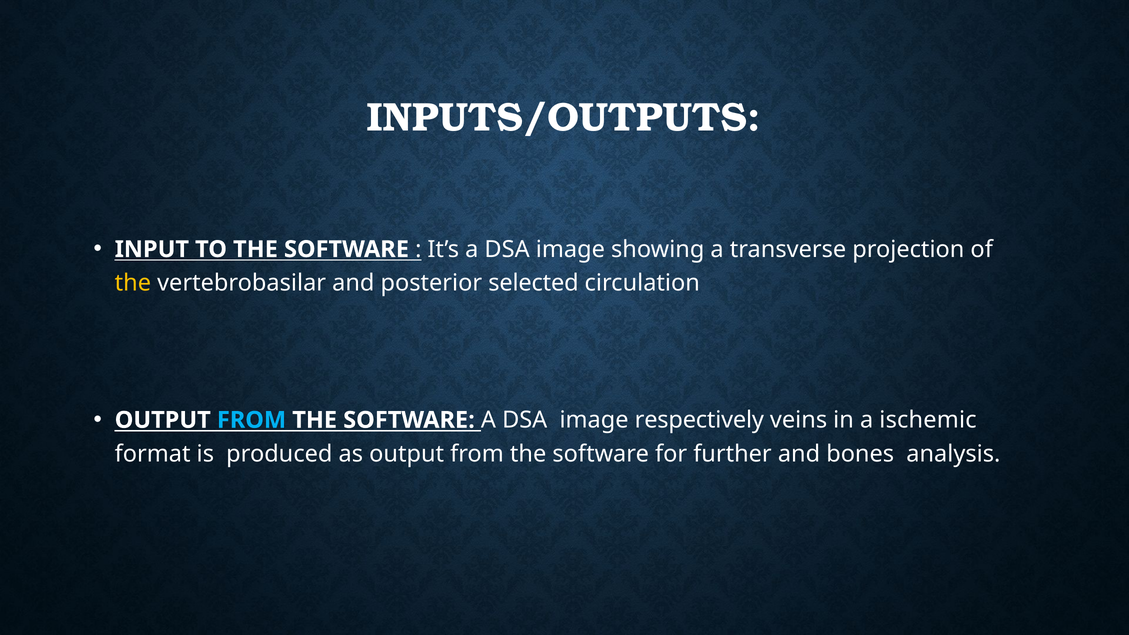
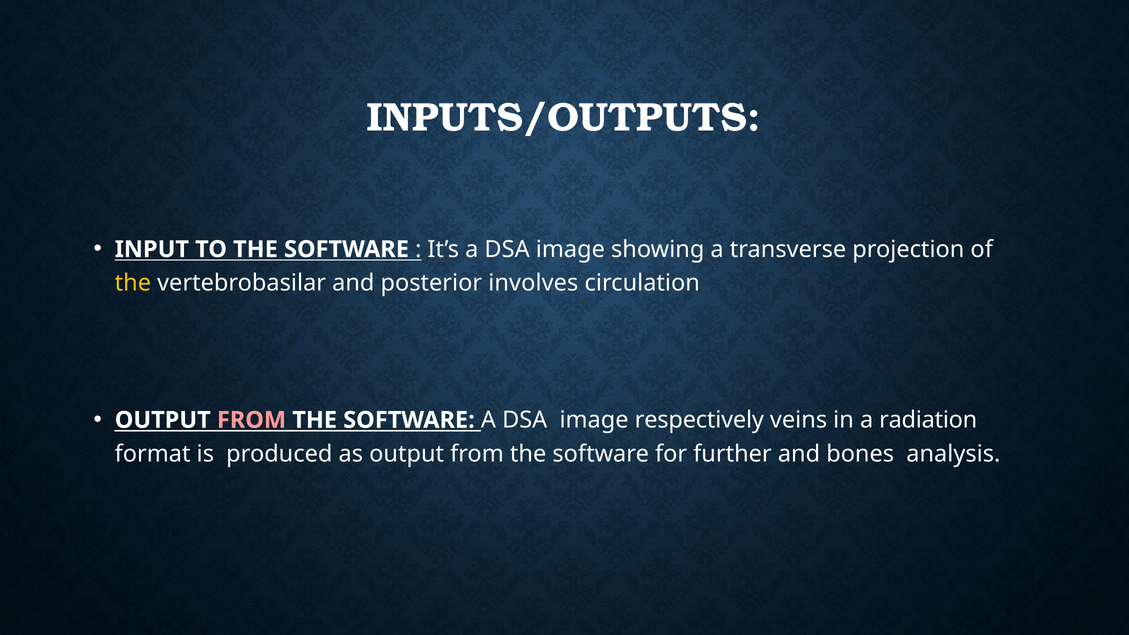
selected: selected -> involves
FROM at (251, 420) colour: light blue -> pink
ischemic: ischemic -> radiation
